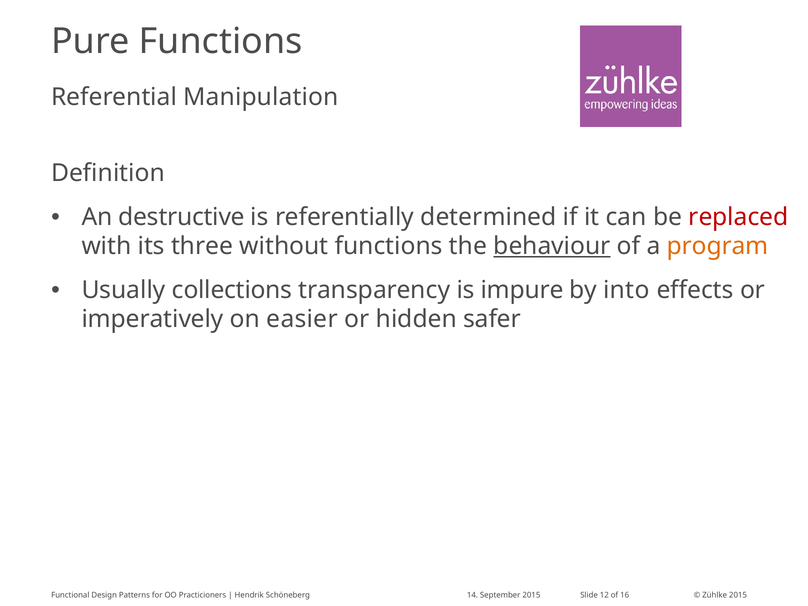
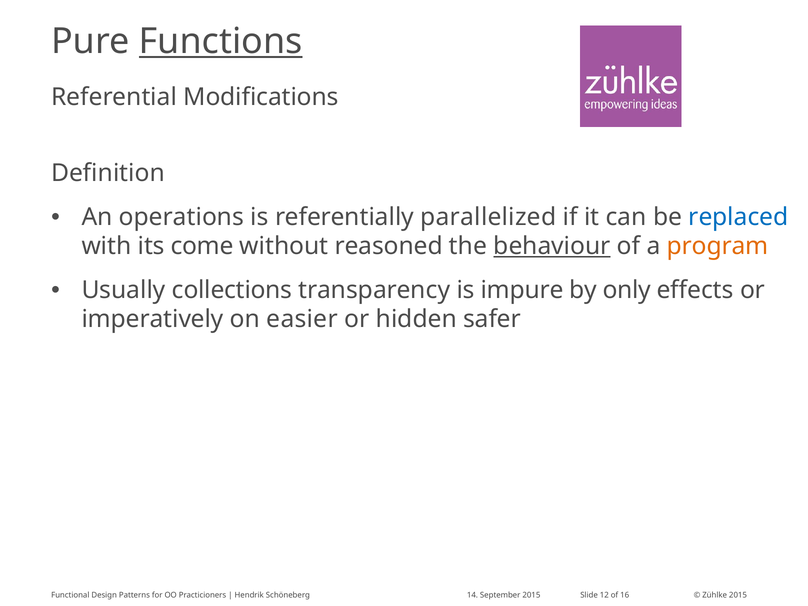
Functions at (221, 41) underline: none -> present
Manipulation: Manipulation -> Modifications
destructive: destructive -> operations
determined: determined -> parallelized
replaced colour: red -> blue
three: three -> come
without functions: functions -> reasoned
into: into -> only
